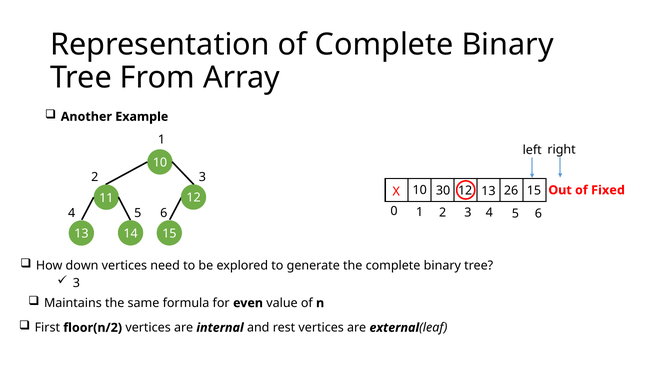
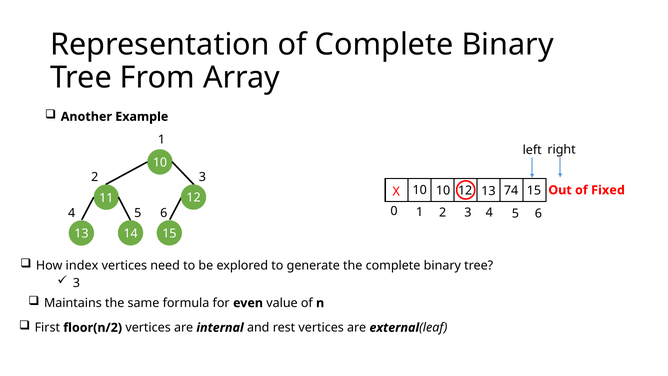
10 30: 30 -> 10
26: 26 -> 74
down: down -> index
